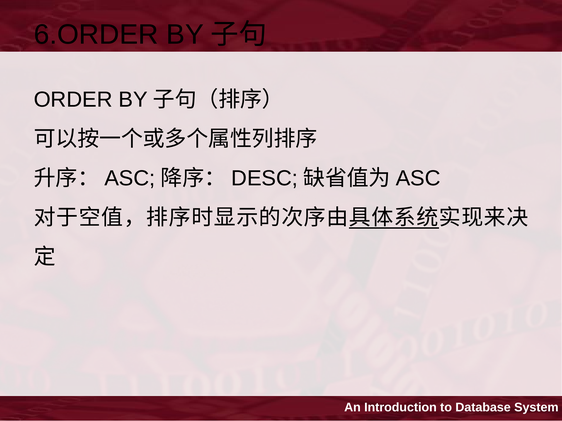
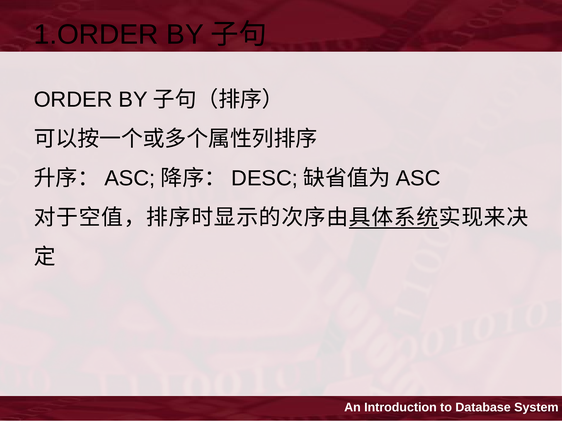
6.ORDER: 6.ORDER -> 1.ORDER
